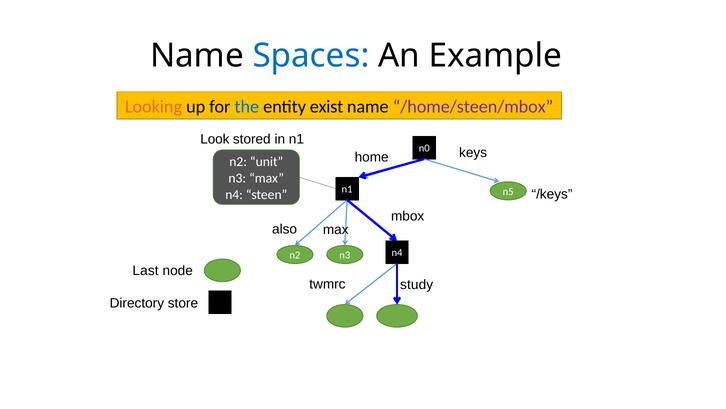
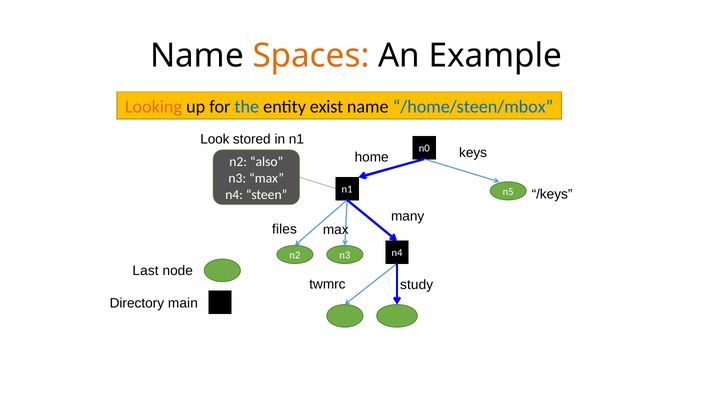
Spaces colour: blue -> orange
/home/steen/mbox colour: purple -> blue
unit: unit -> also
mbox: mbox -> many
also: also -> files
store: store -> main
